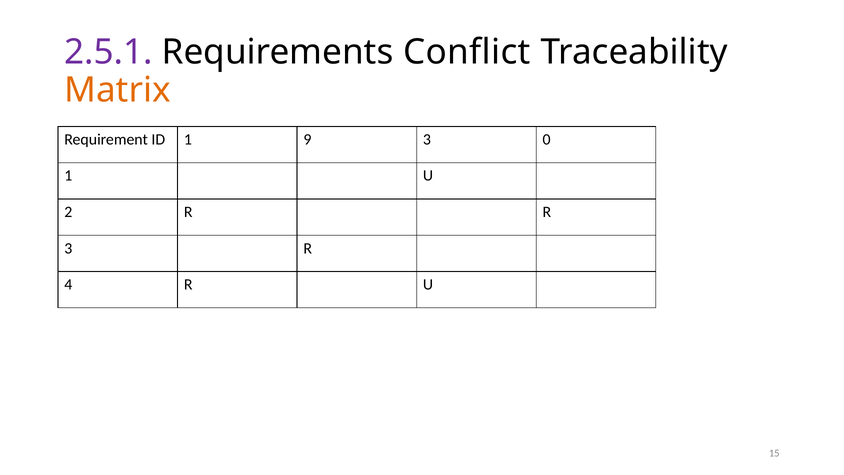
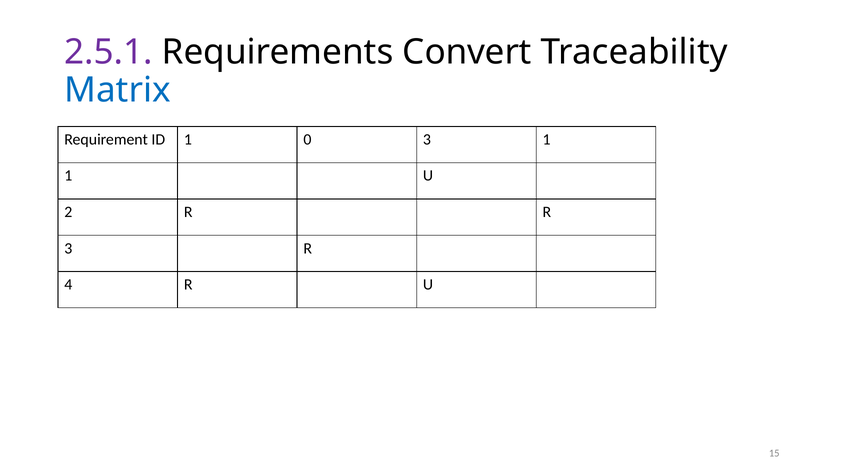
Conflict: Conflict -> Convert
Matrix colour: orange -> blue
9: 9 -> 0
3 0: 0 -> 1
